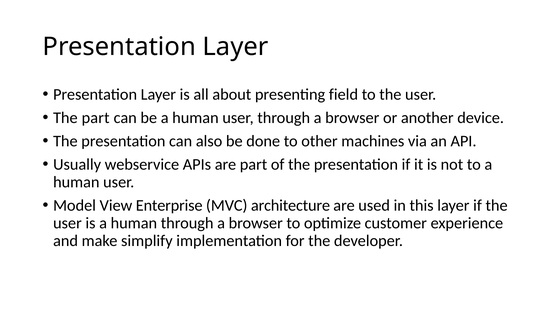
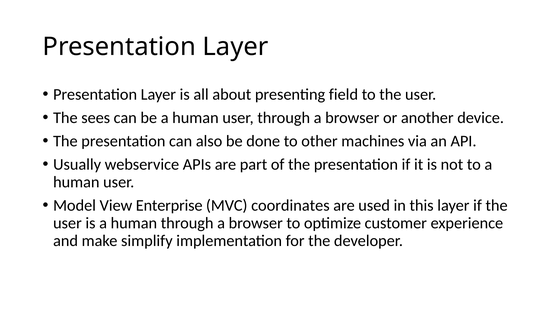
The part: part -> sees
architecture: architecture -> coordinates
